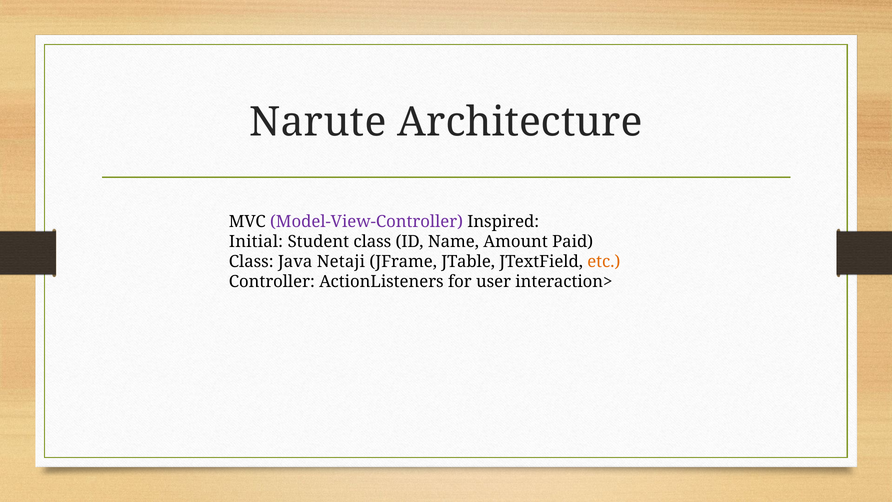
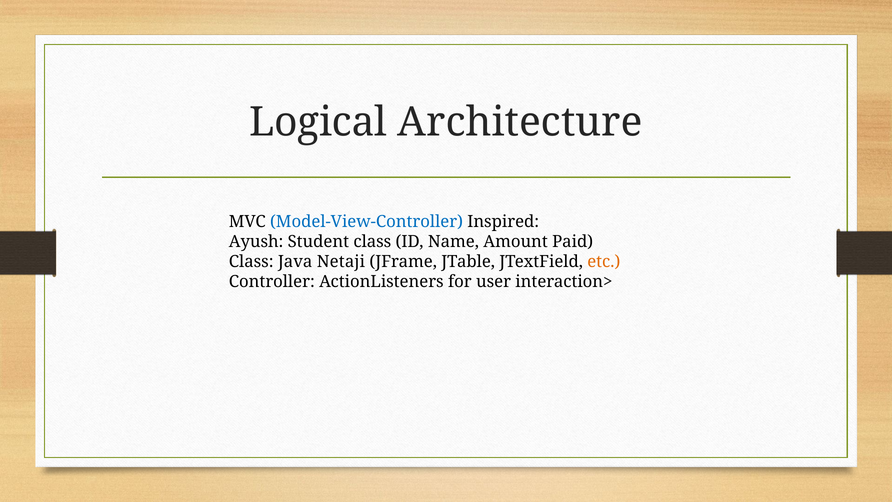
Narute: Narute -> Logical
Model-View-Controller colour: purple -> blue
Initial: Initial -> Ayush
